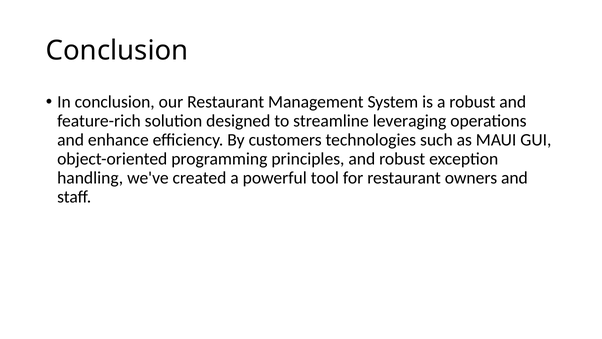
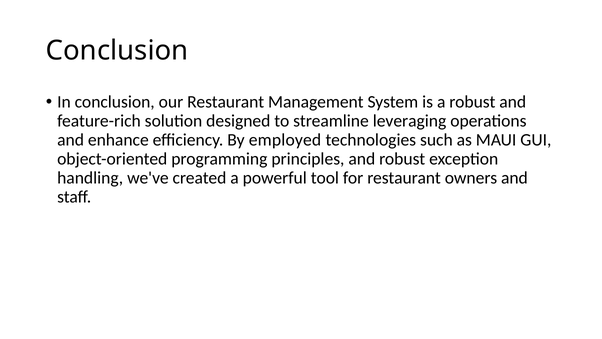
customers: customers -> employed
